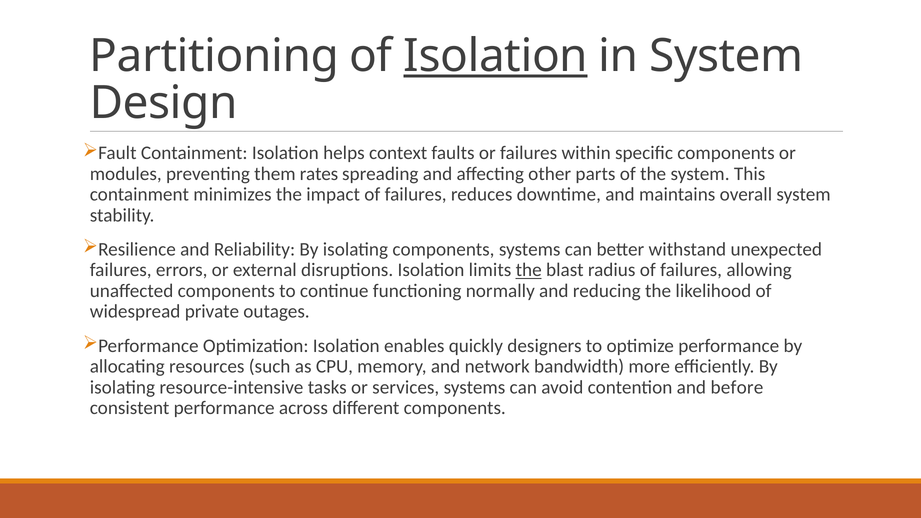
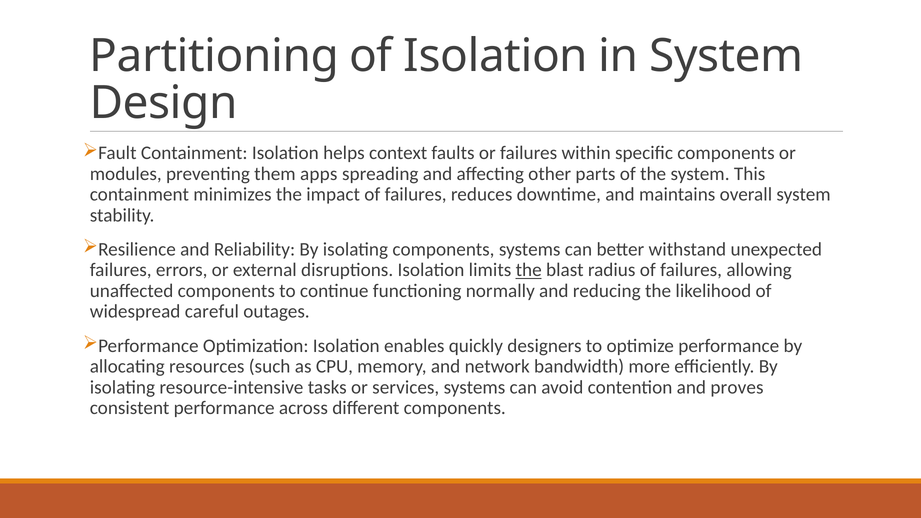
Isolation at (496, 56) underline: present -> none
rates: rates -> apps
private: private -> careful
before: before -> proves
